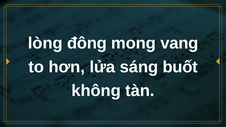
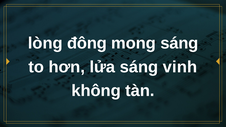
mong vang: vang -> sáng
buốt: buốt -> vinh
